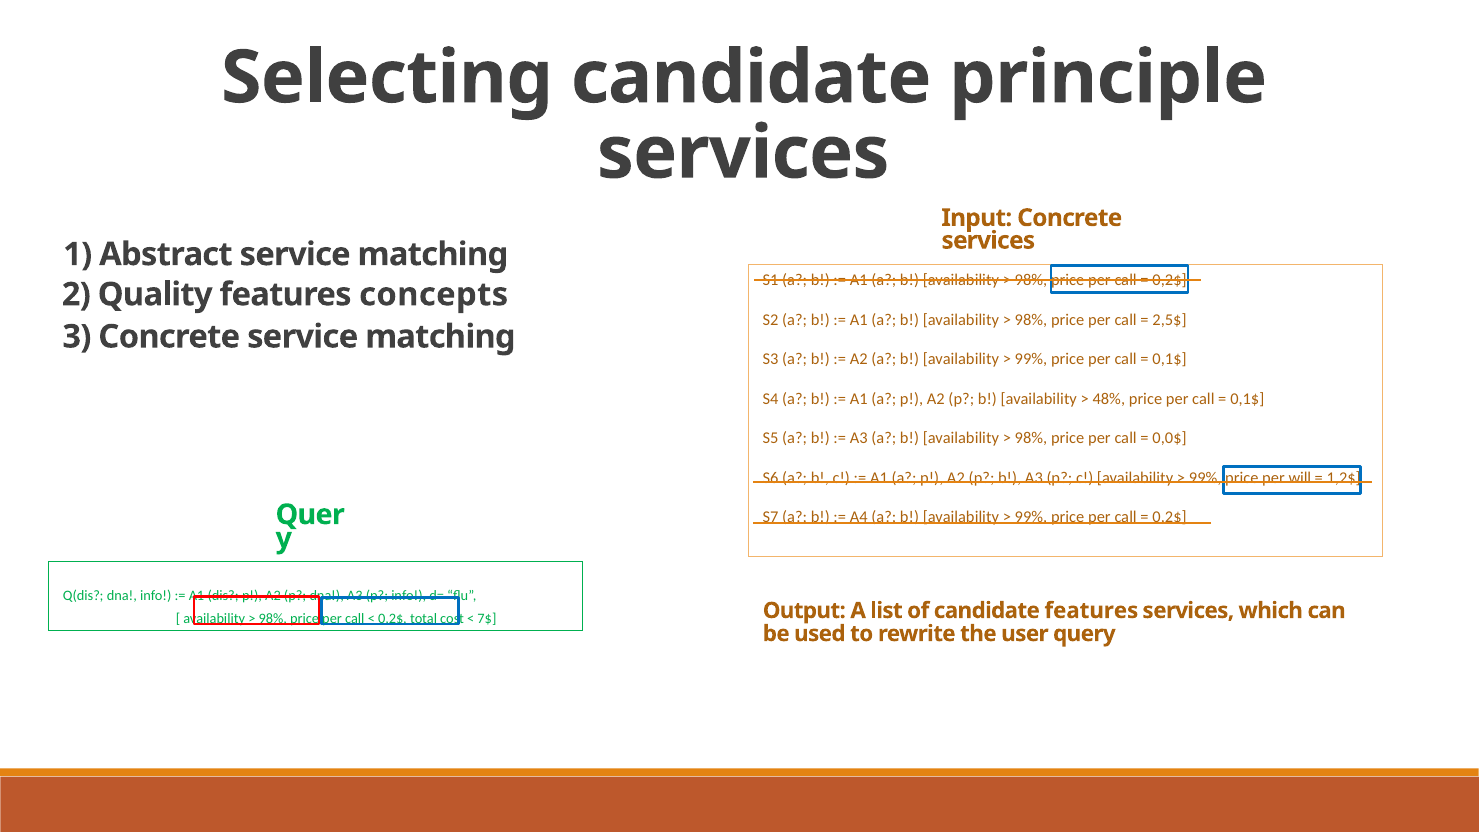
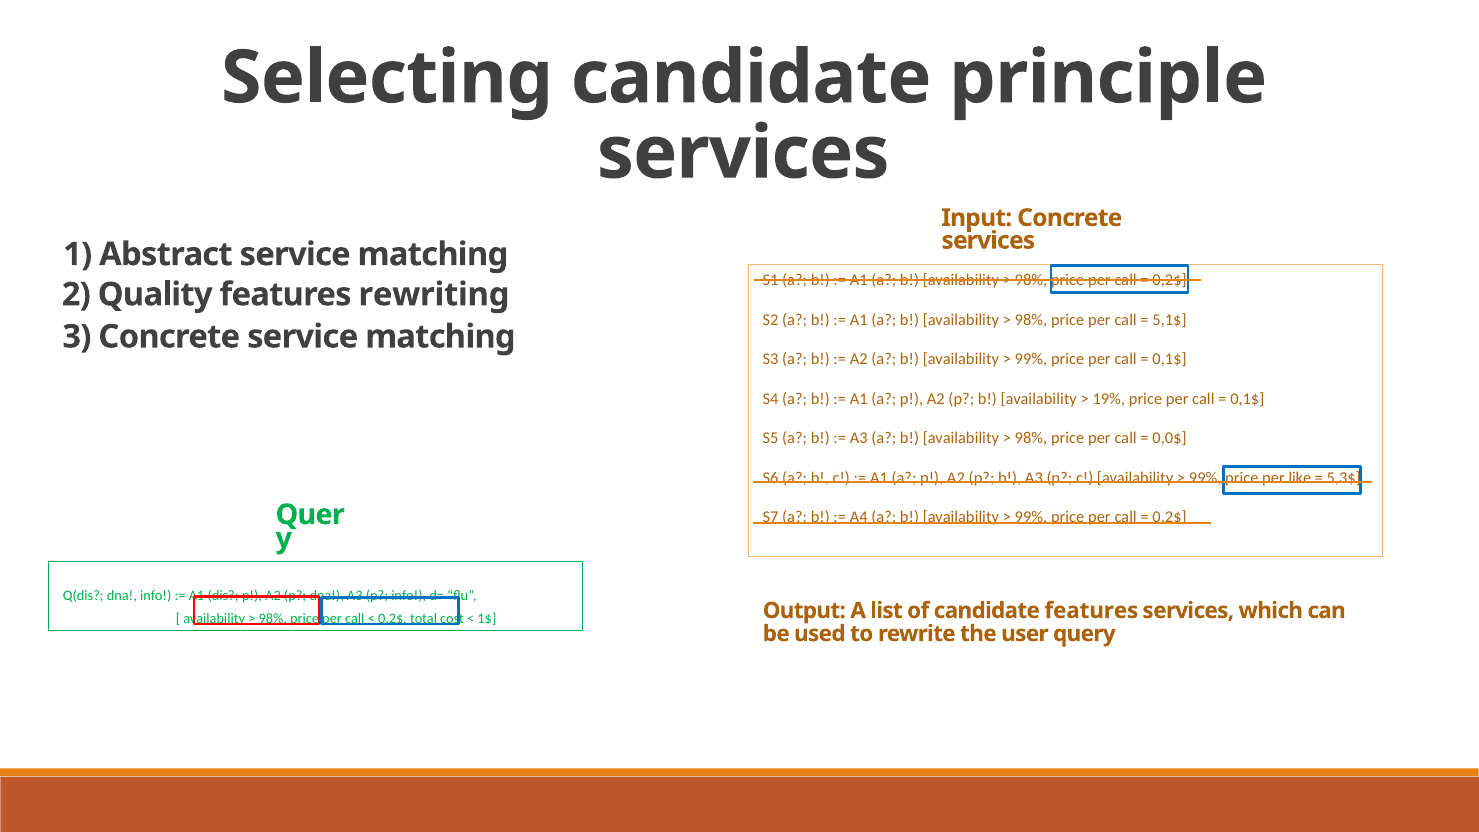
concepts: concepts -> rewriting
2,5$: 2,5$ -> 5,1$
48%: 48% -> 19%
will: will -> like
1,2$: 1,2$ -> 5,3$
7$: 7$ -> 1$
